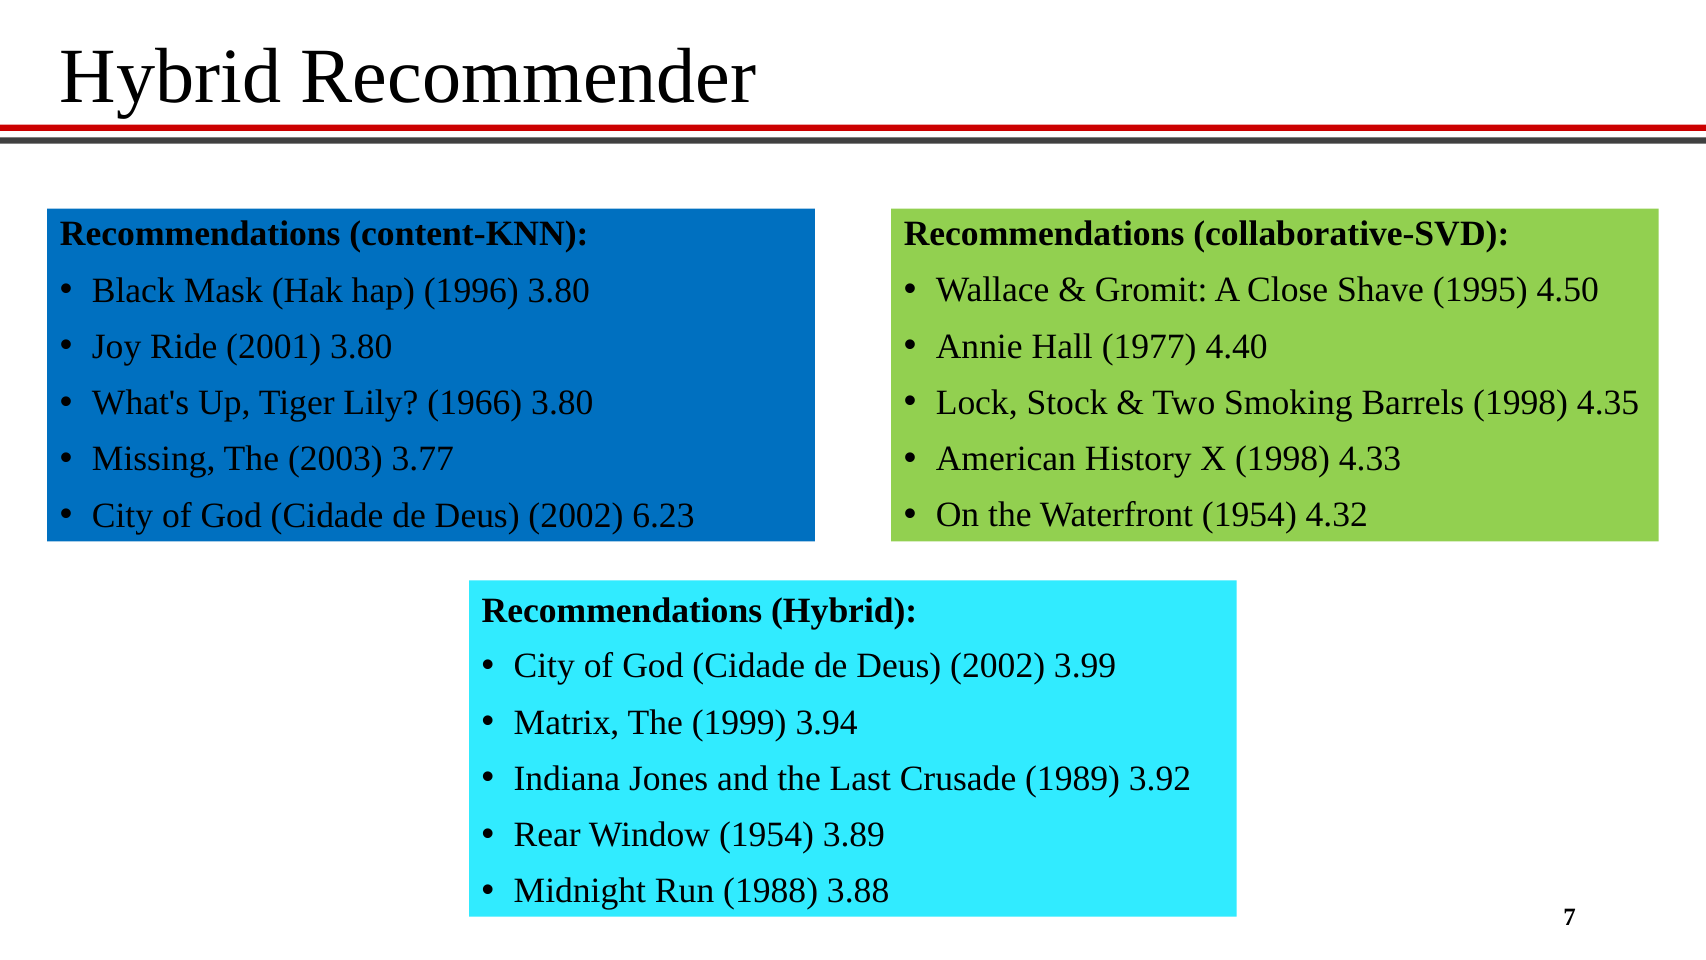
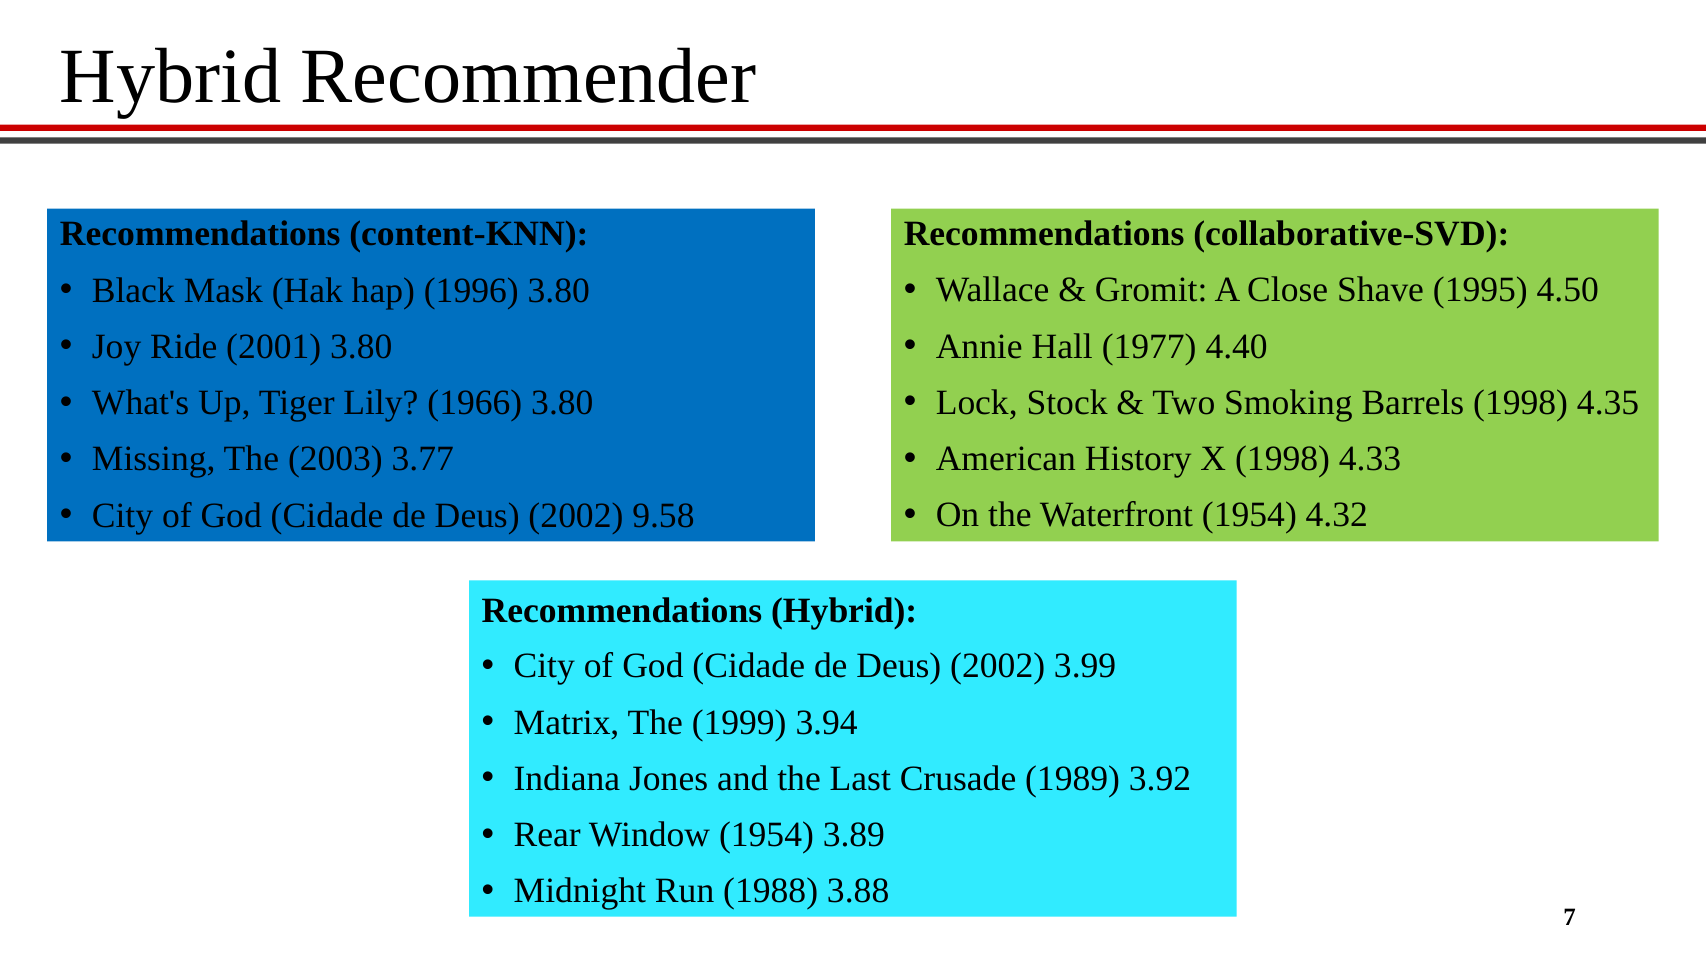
6.23: 6.23 -> 9.58
